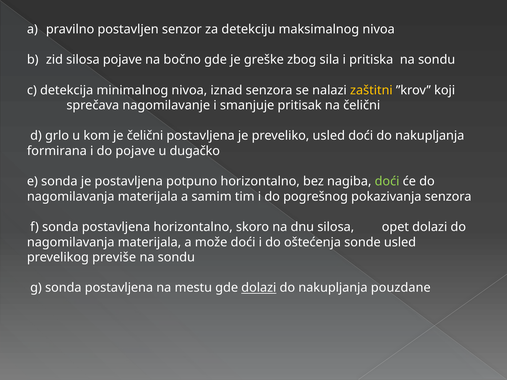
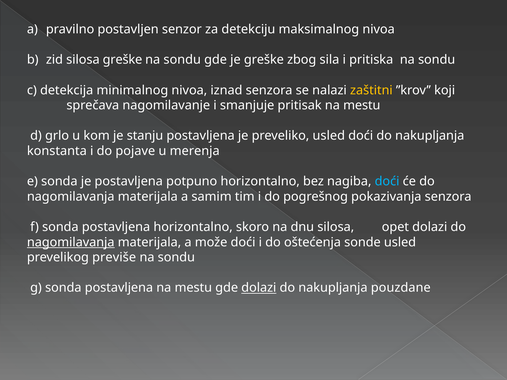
silosa pojave: pojave -> greške
bočno at (182, 60): bočno -> sondu
pritisak na čelični: čelični -> mestu
je čelični: čelični -> stanju
formirana: formirana -> konstanta
dugačko: dugačko -> merenja
doći at (387, 182) colour: light green -> light blue
nagomilavanja at (71, 242) underline: none -> present
